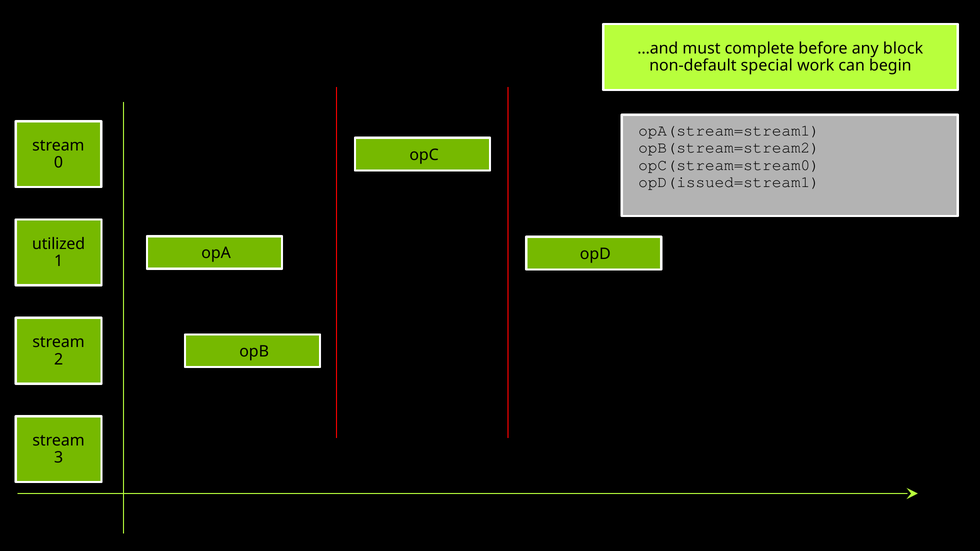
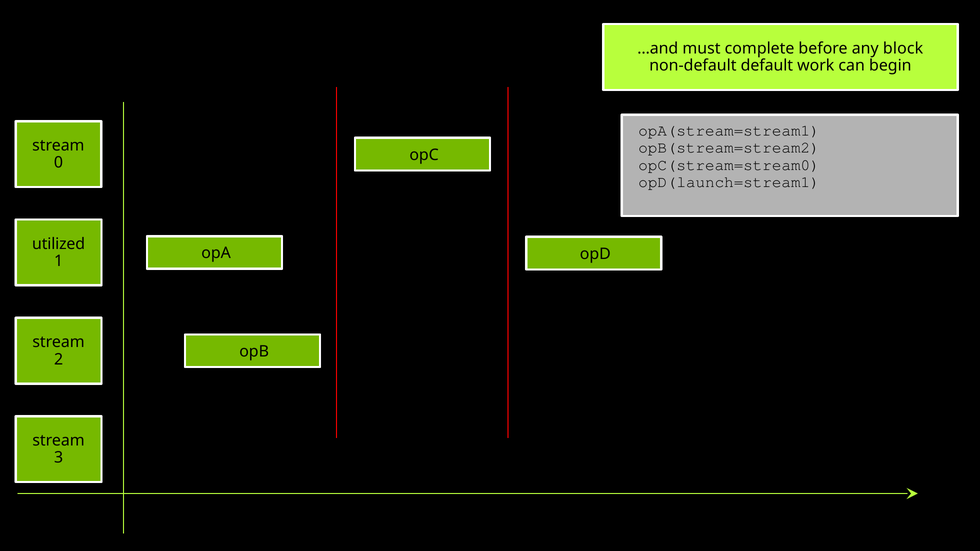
special: special -> default
opD(issued=stream1: opD(issued=stream1 -> opD(launch=stream1
